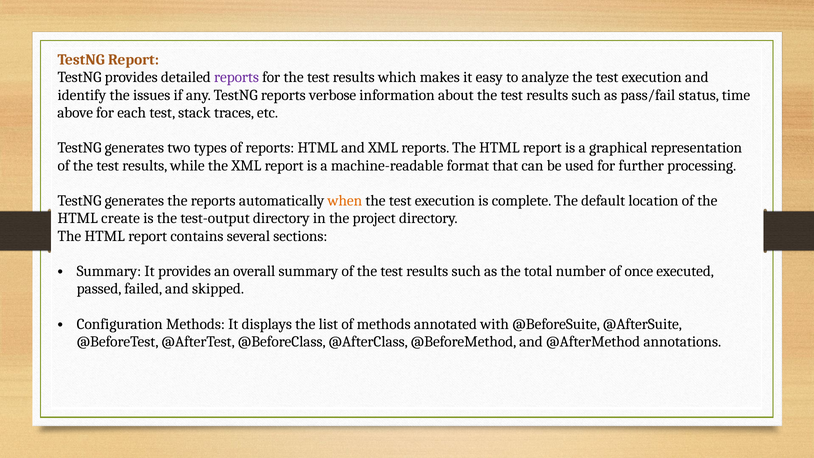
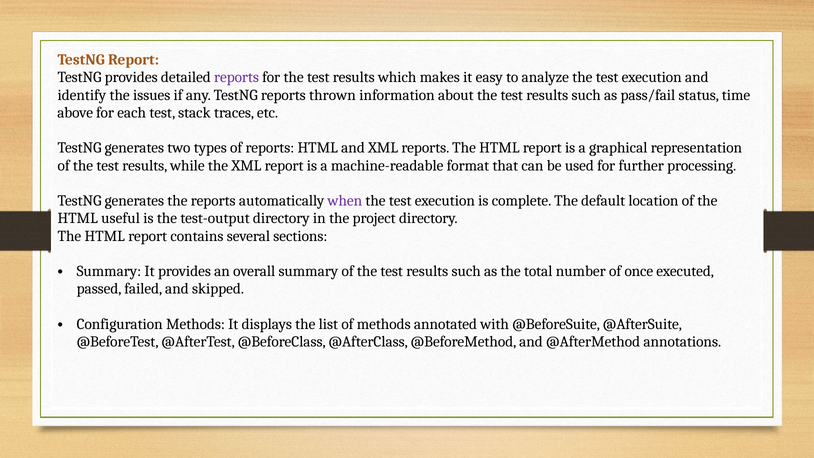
verbose: verbose -> thrown
when colour: orange -> purple
create: create -> useful
